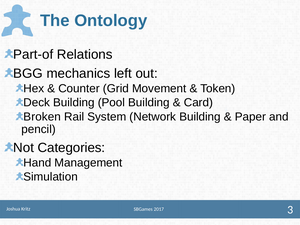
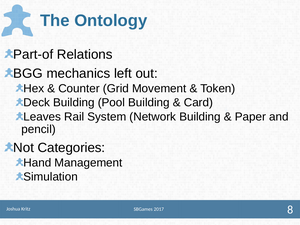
Broken: Broken -> Leaves
3: 3 -> 8
